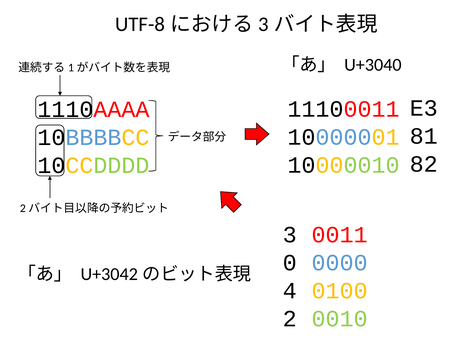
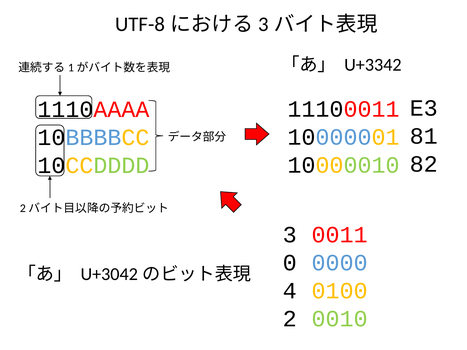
U+3040: U+3040 -> U+3342
